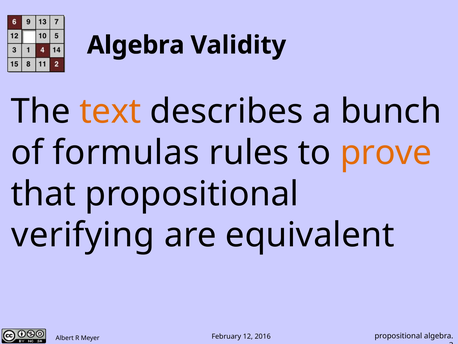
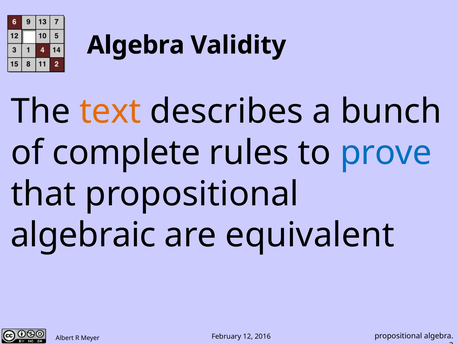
formulas: formulas -> complete
prove colour: orange -> blue
verifying: verifying -> algebraic
